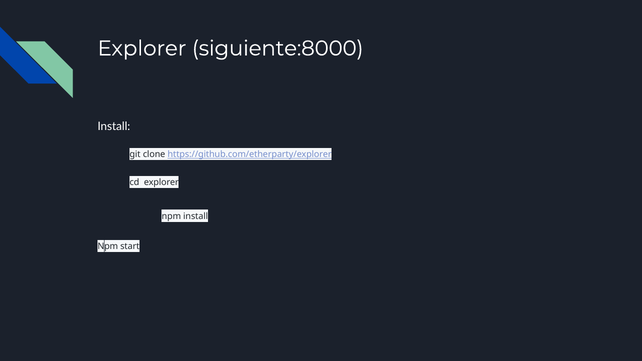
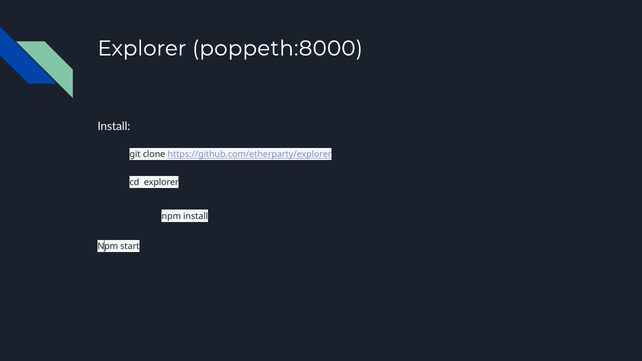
siguiente:8000: siguiente:8000 -> poppeth:8000
